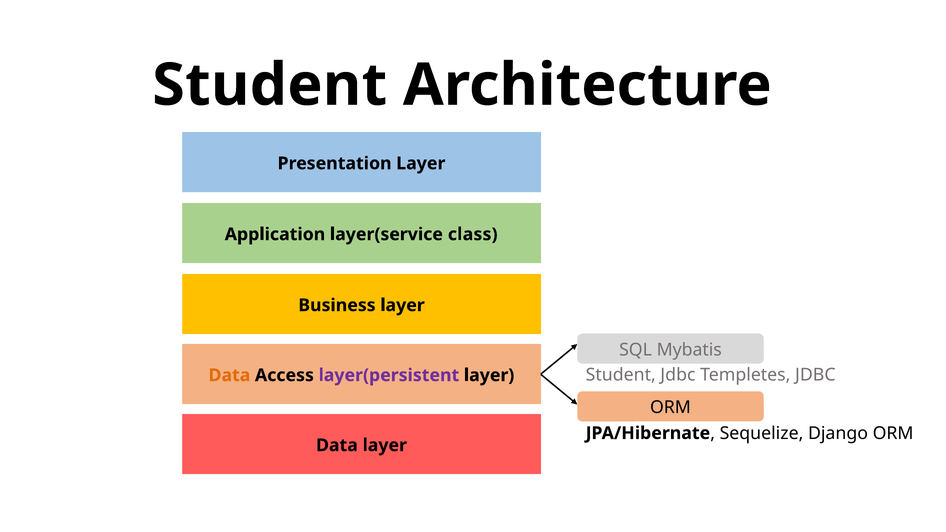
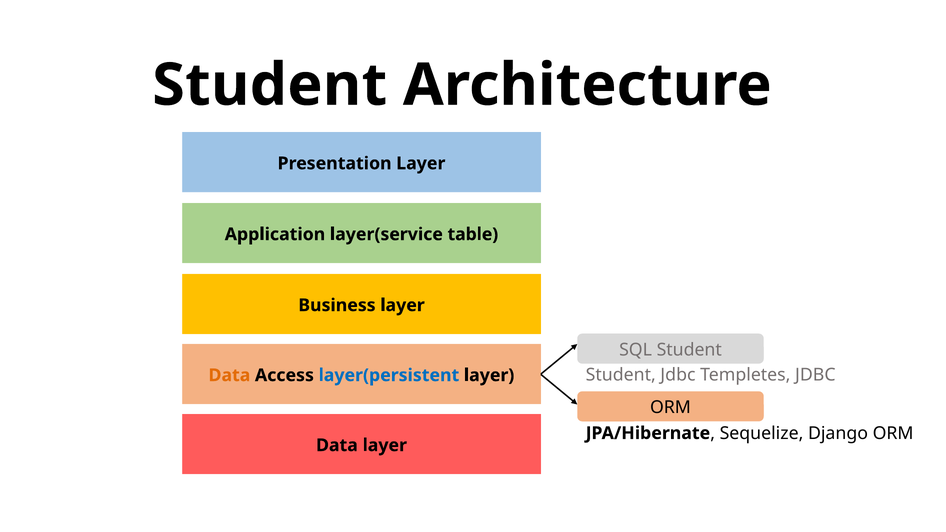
class: class -> table
SQL Mybatis: Mybatis -> Student
layer(persistent colour: purple -> blue
